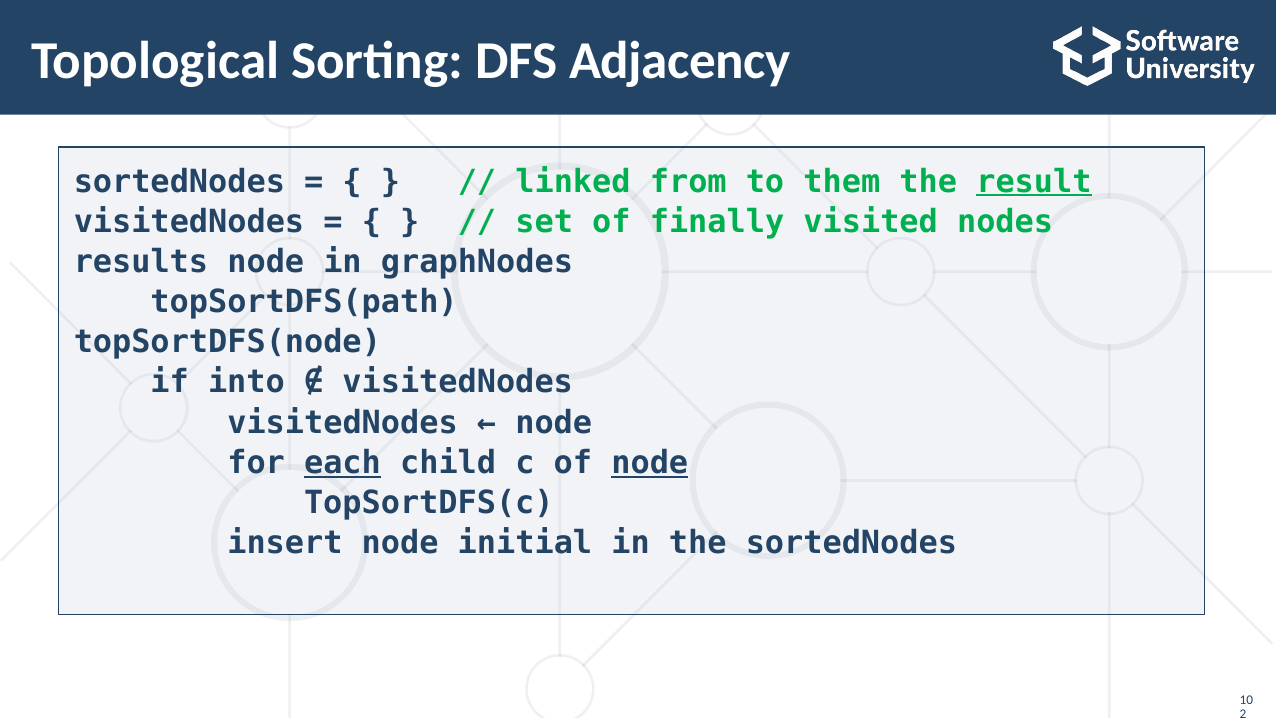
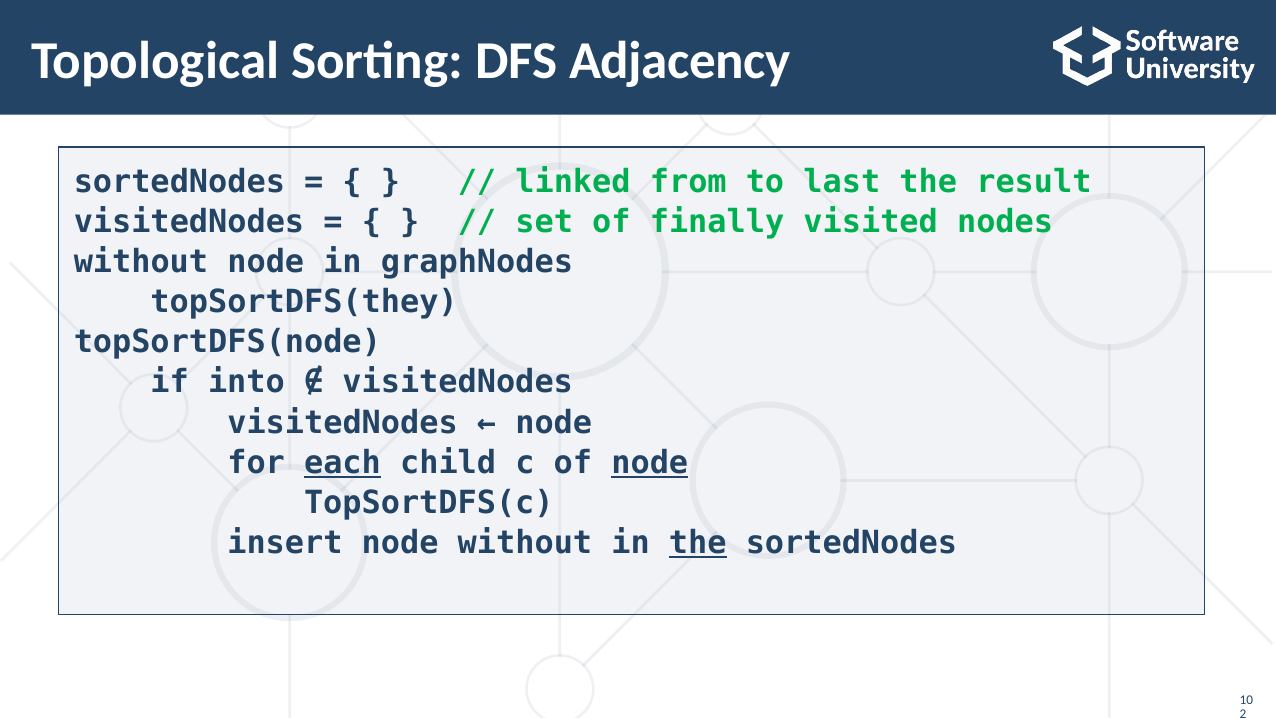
them: them -> last
result underline: present -> none
results at (141, 262): results -> without
topSortDFS(path: topSortDFS(path -> topSortDFS(they
node initial: initial -> without
the at (698, 543) underline: none -> present
